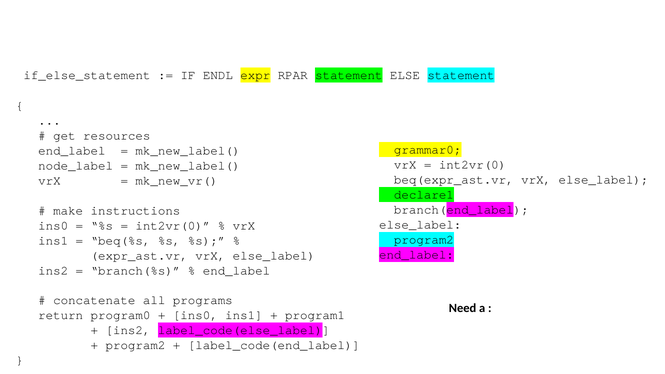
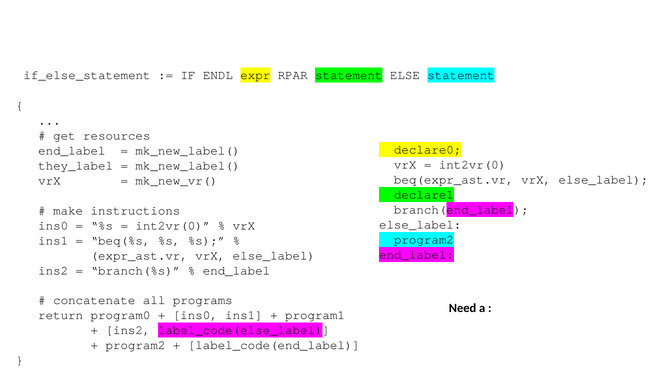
grammar0: grammar0 -> declare0
node_label: node_label -> they_label
